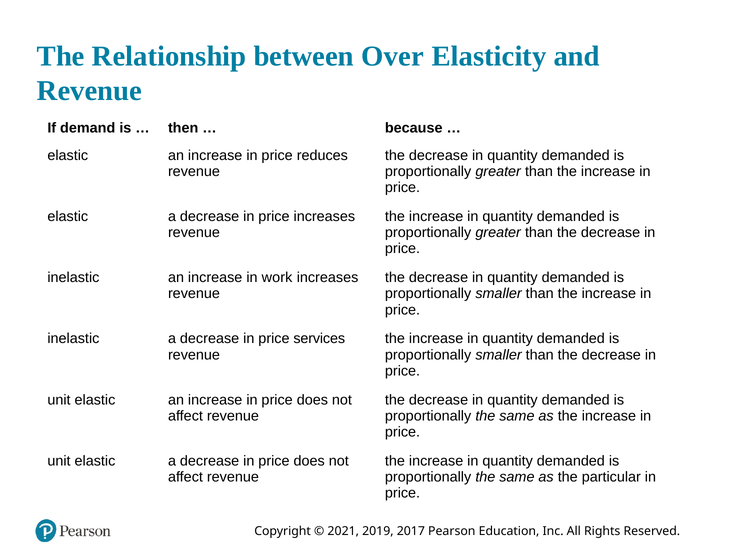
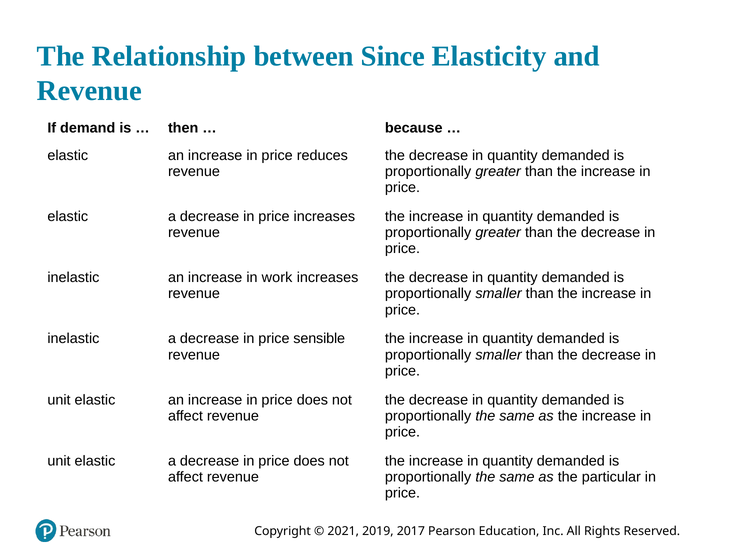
Over: Over -> Since
services: services -> sensible
